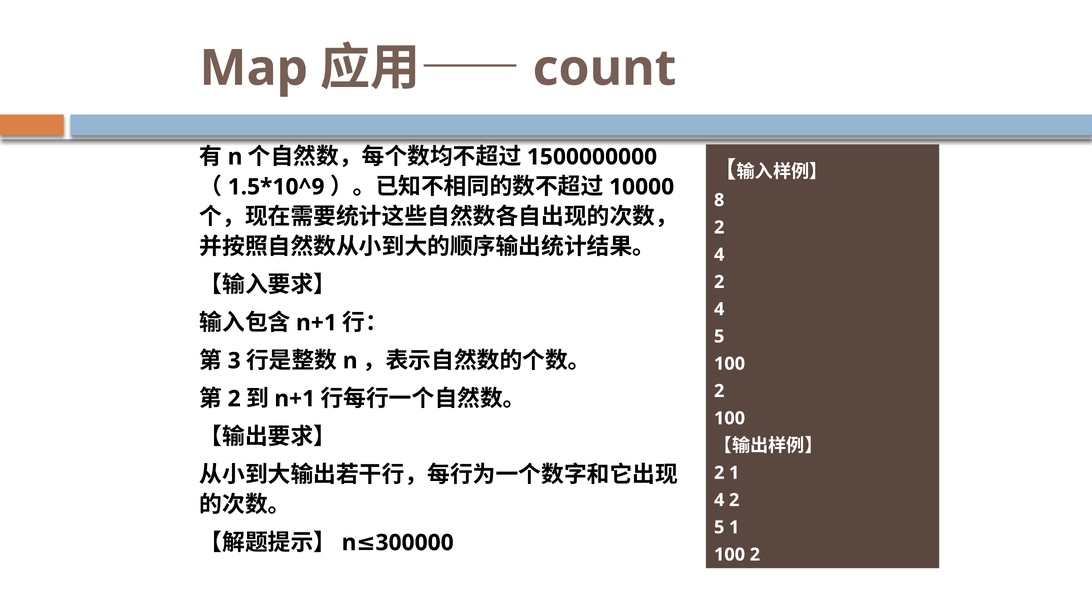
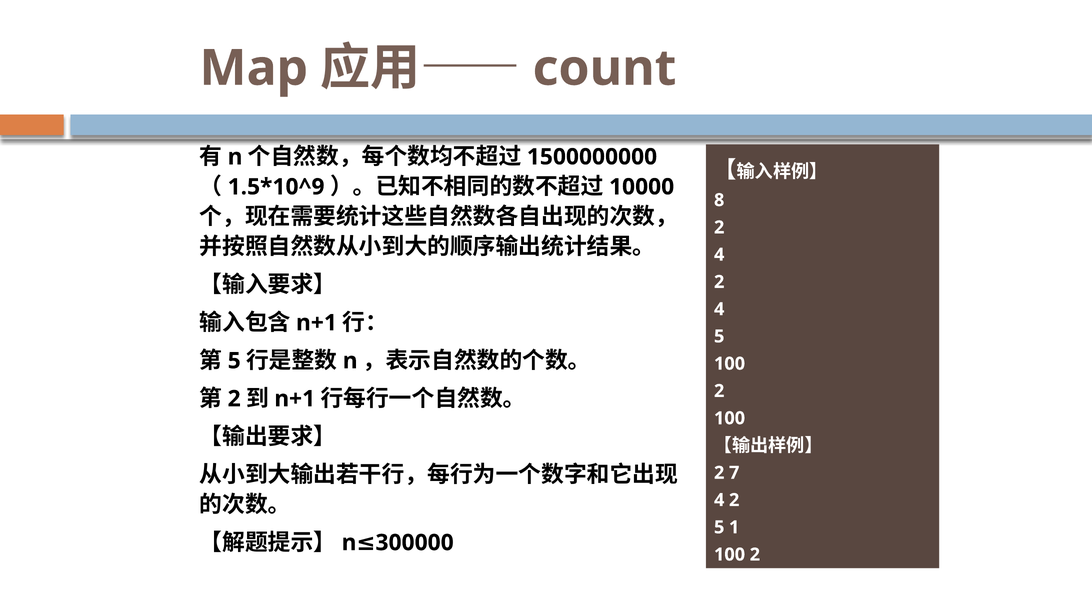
3 at (234, 361): 3 -> 5
2 1: 1 -> 7
